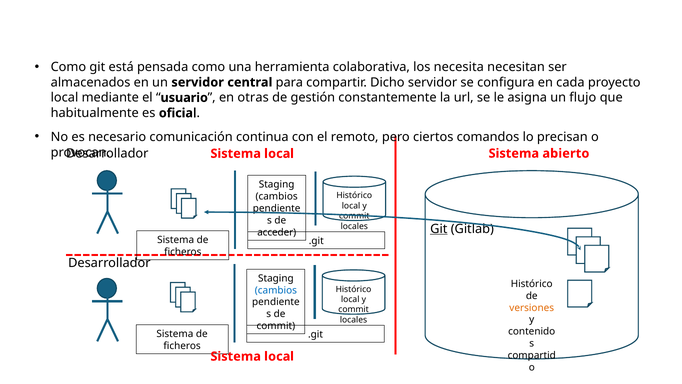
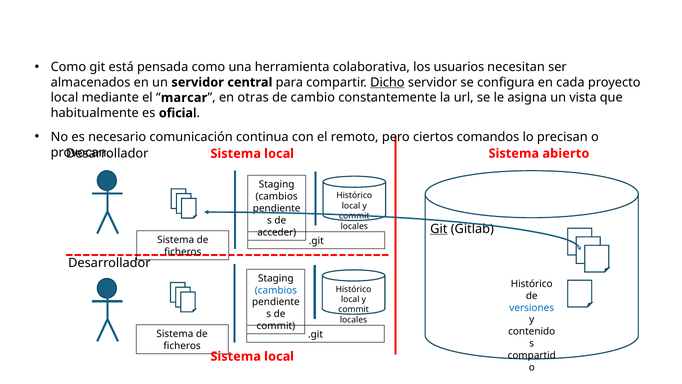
necesita: necesita -> usuarios
Dicho underline: none -> present
usuario: usuario -> marcar
gestión: gestión -> cambio
flujo: flujo -> vista
versiones colour: orange -> blue
